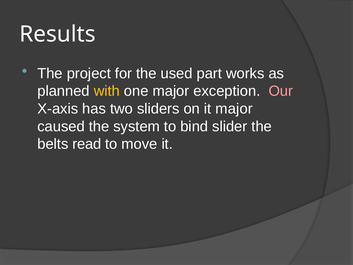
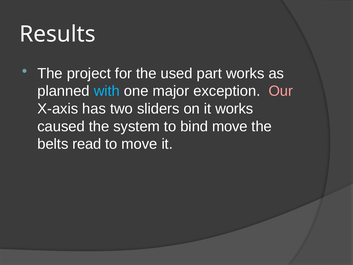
with colour: yellow -> light blue
it major: major -> works
bind slider: slider -> move
